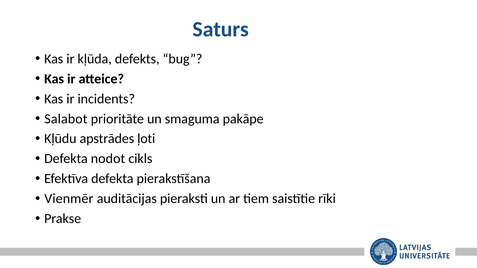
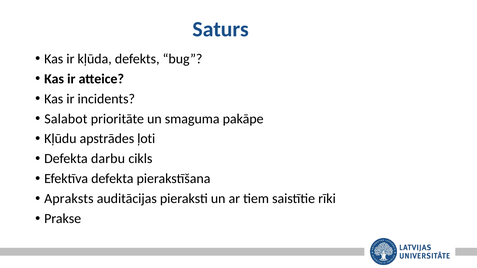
nodot: nodot -> darbu
Vienmēr: Vienmēr -> Apraksts
